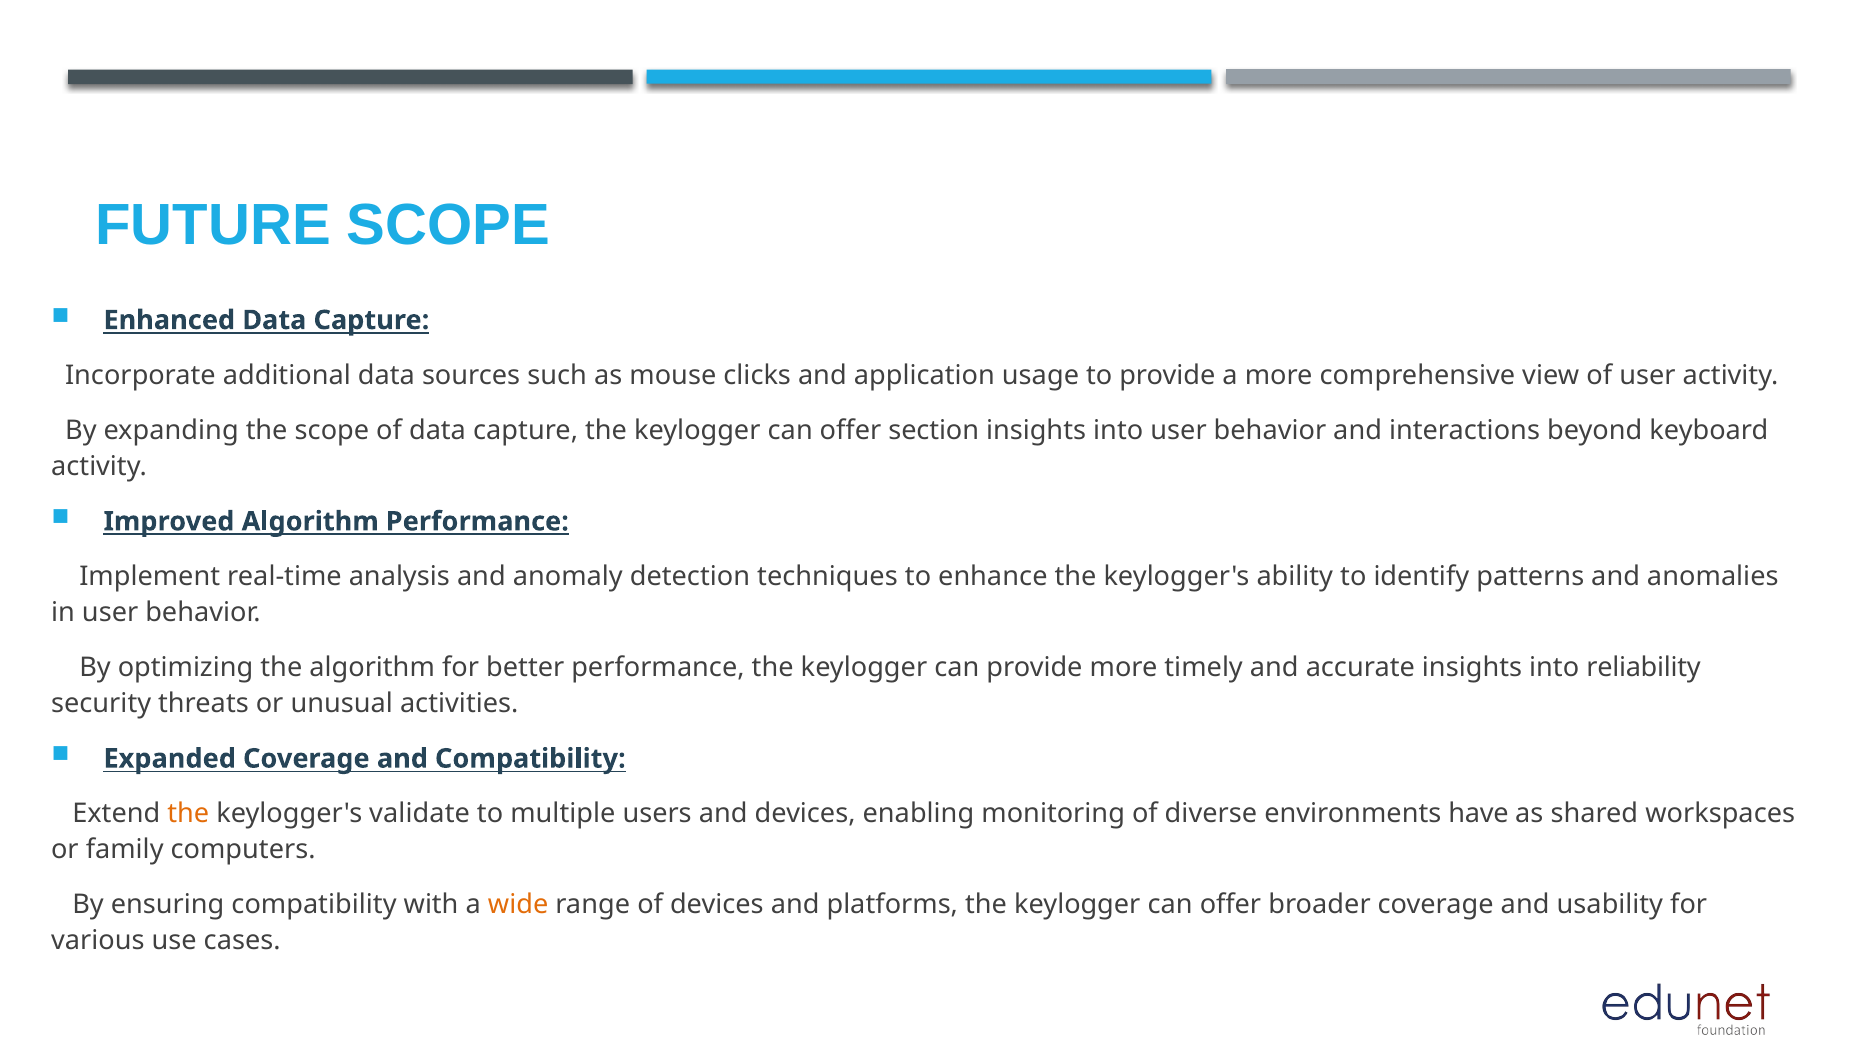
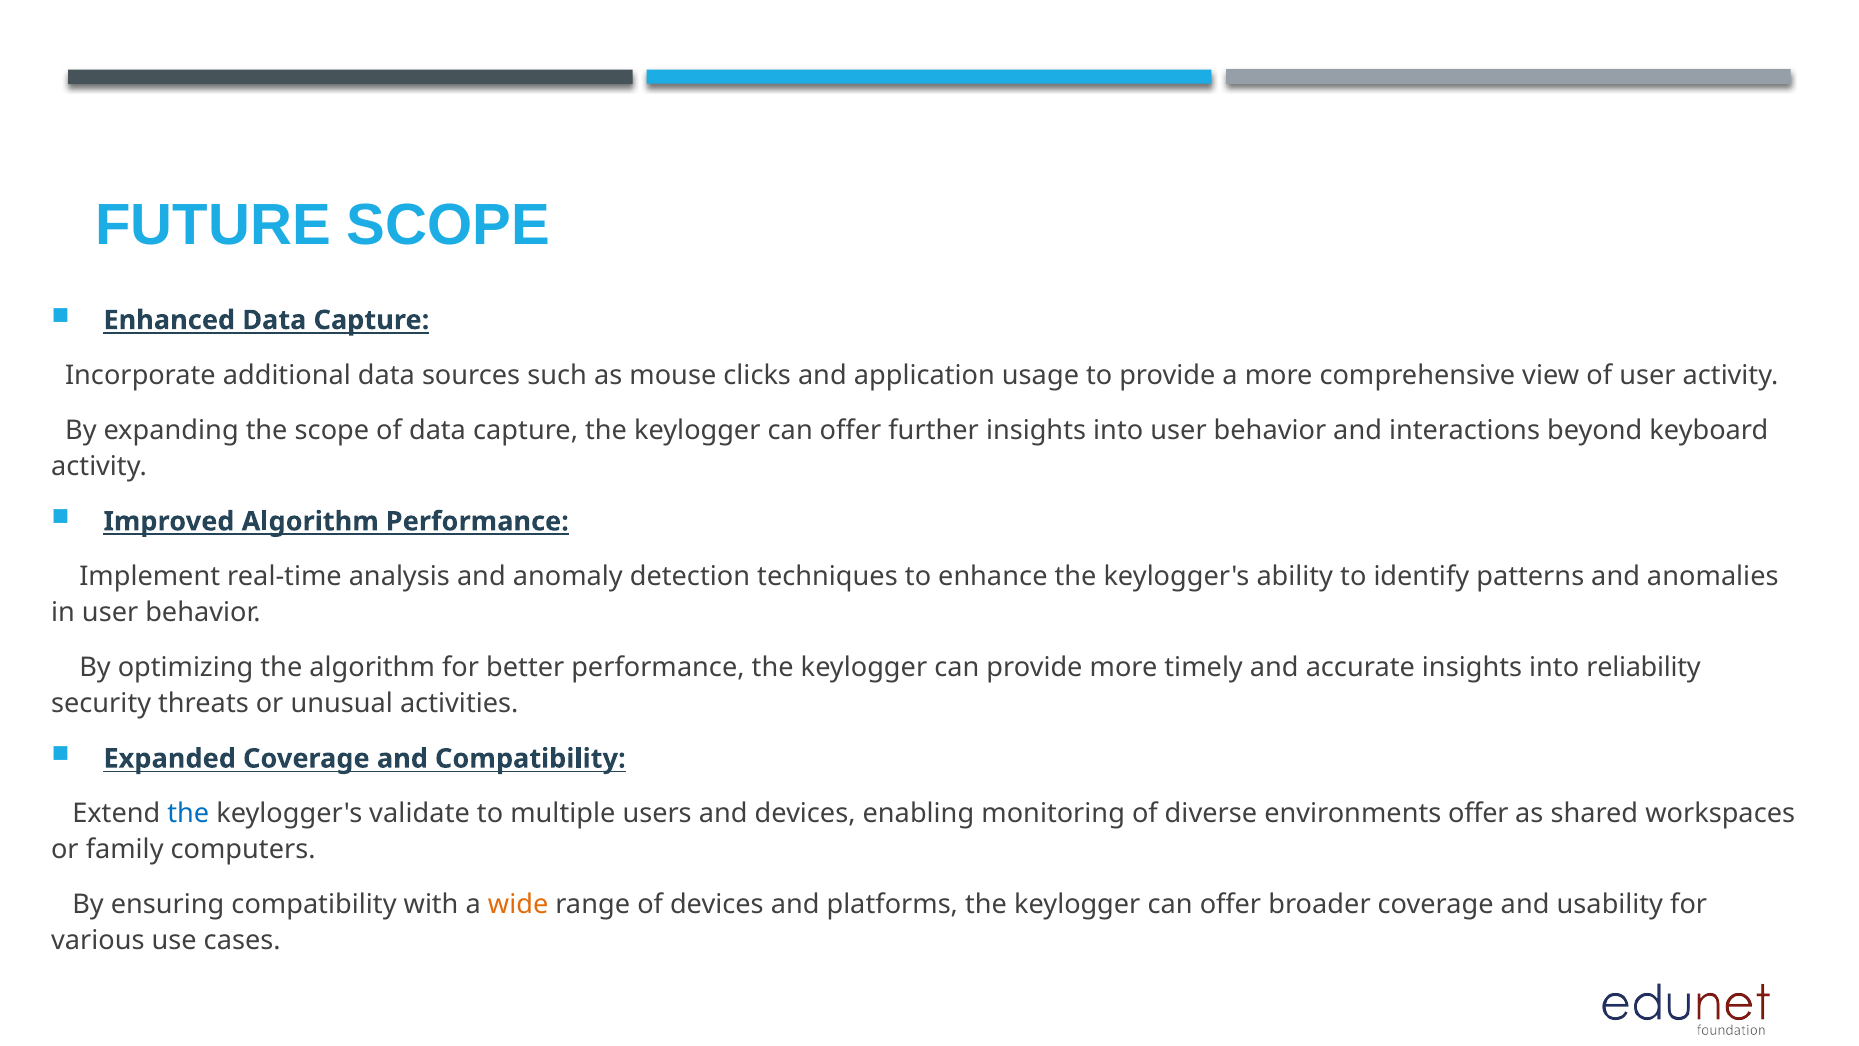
section: section -> further
the at (188, 814) colour: orange -> blue
environments have: have -> offer
